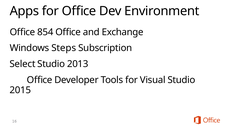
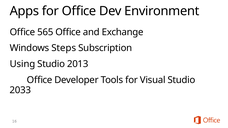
854: 854 -> 565
Select: Select -> Using
2015: 2015 -> 2033
